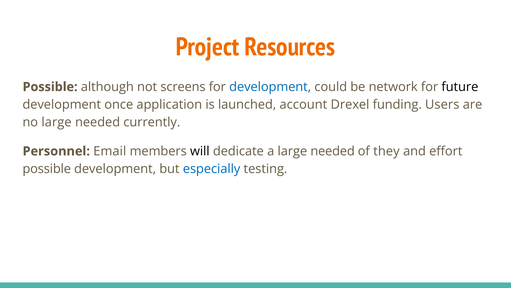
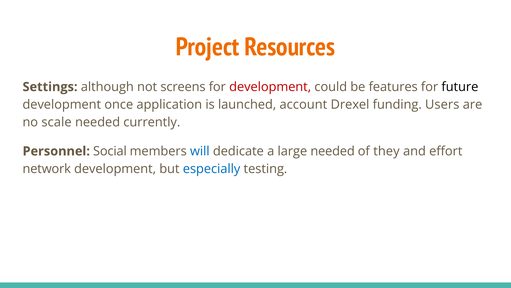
Possible at (50, 87): Possible -> Settings
development at (270, 87) colour: blue -> red
network: network -> features
no large: large -> scale
Email: Email -> Social
will colour: black -> blue
possible at (47, 169): possible -> network
